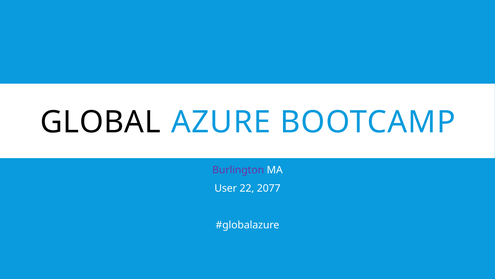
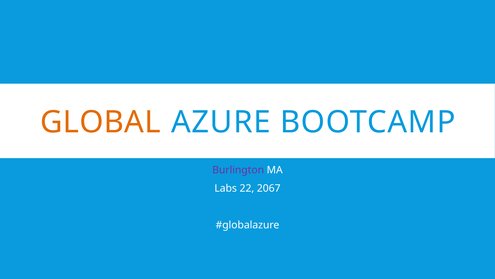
GLOBAL colour: black -> orange
User: User -> Labs
2077: 2077 -> 2067
